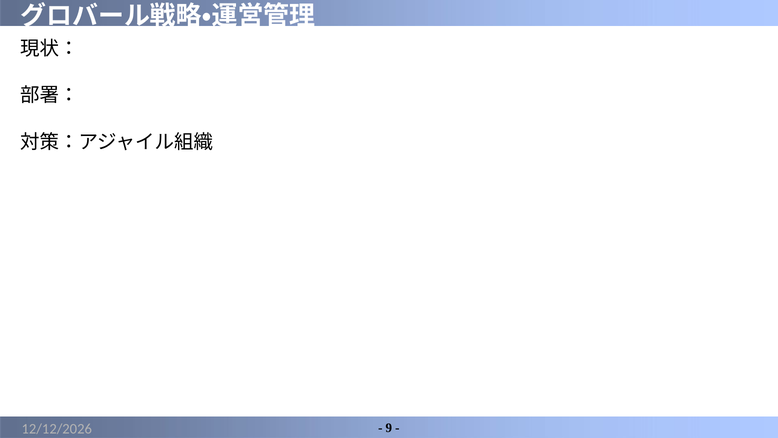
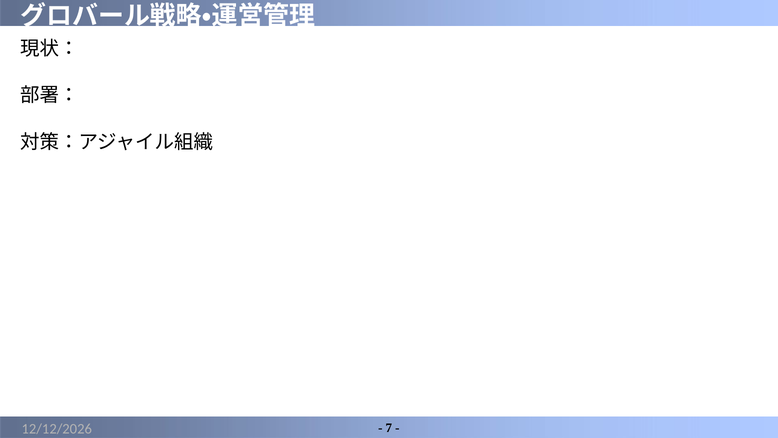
9: 9 -> 7
